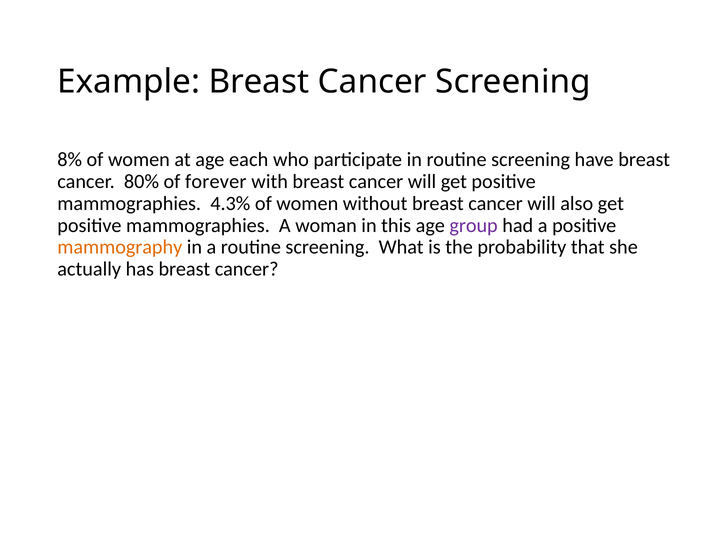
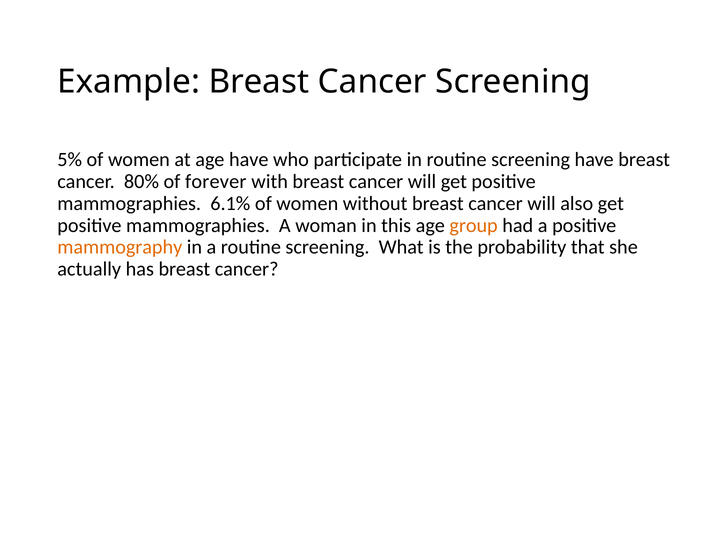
8%: 8% -> 5%
age each: each -> have
4.3%: 4.3% -> 6.1%
group colour: purple -> orange
